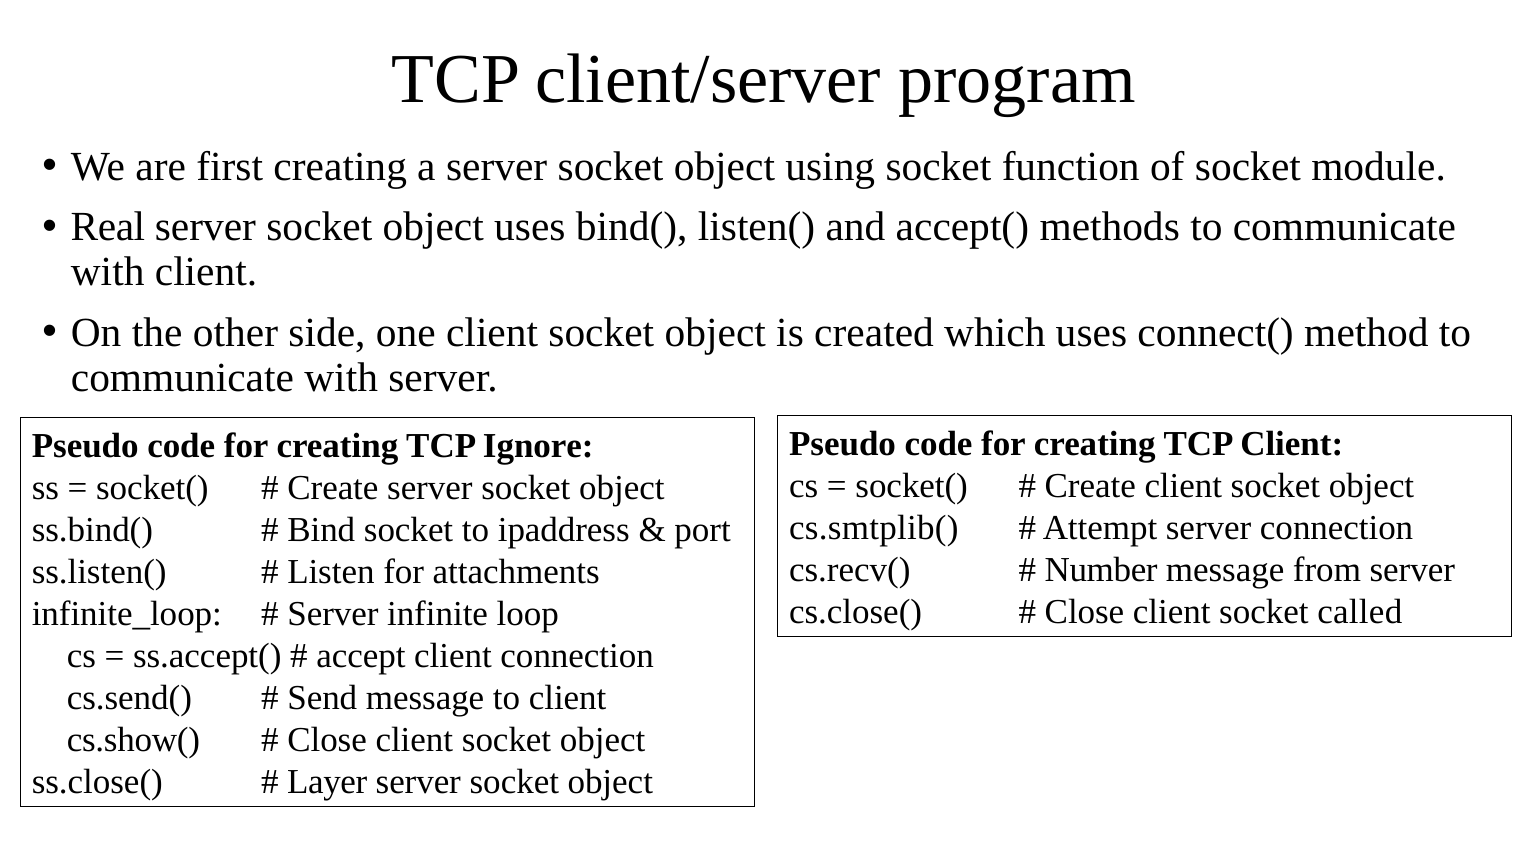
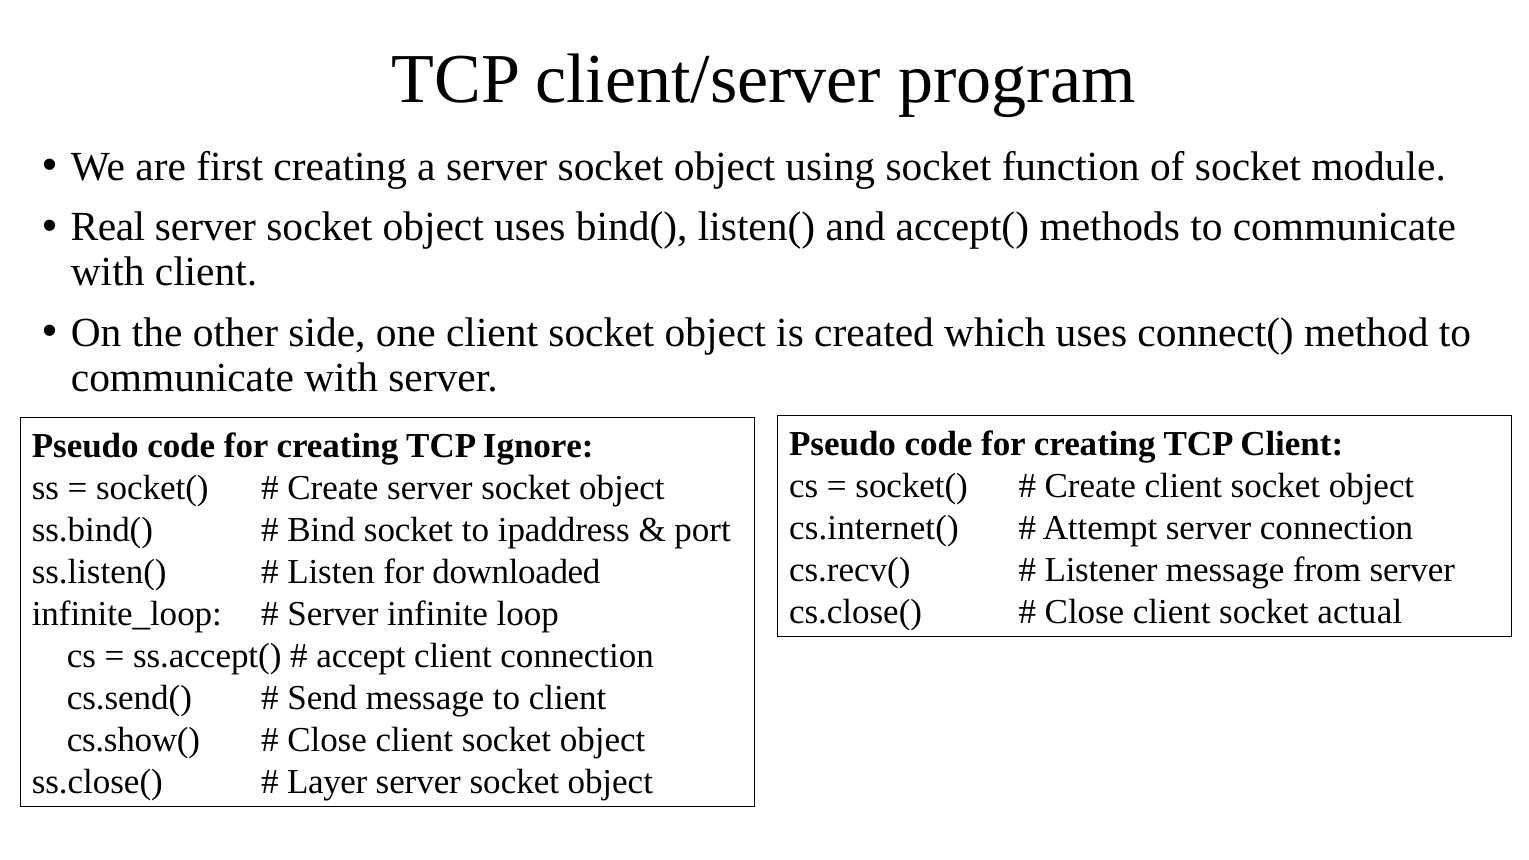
cs.smtplib(: cs.smtplib( -> cs.internet(
Number: Number -> Listener
attachments: attachments -> downloaded
called: called -> actual
